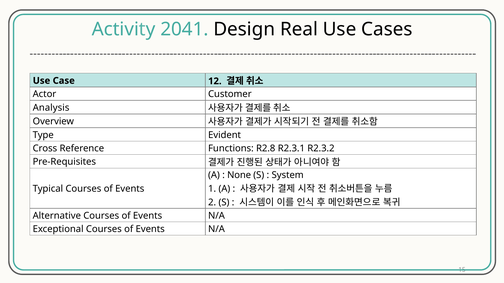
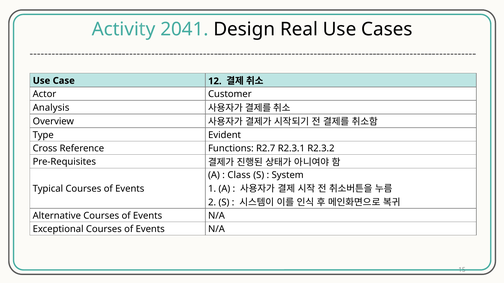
R2.8: R2.8 -> R2.7
None: None -> Class
